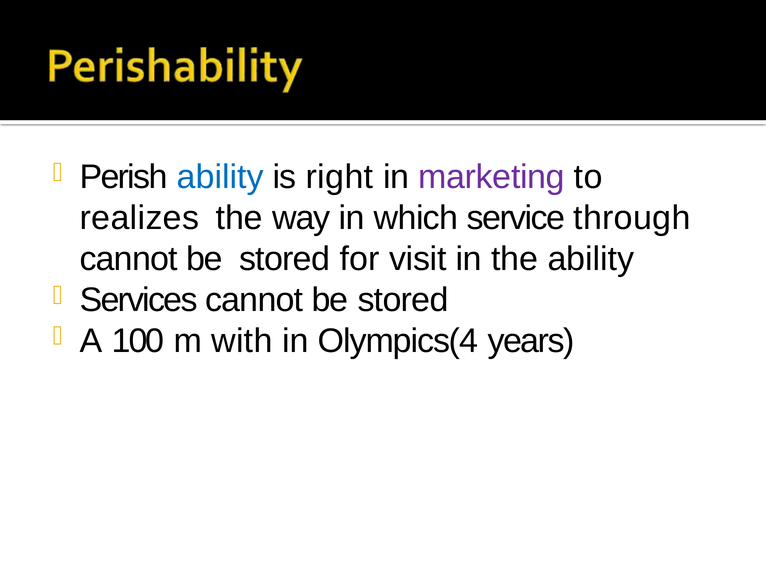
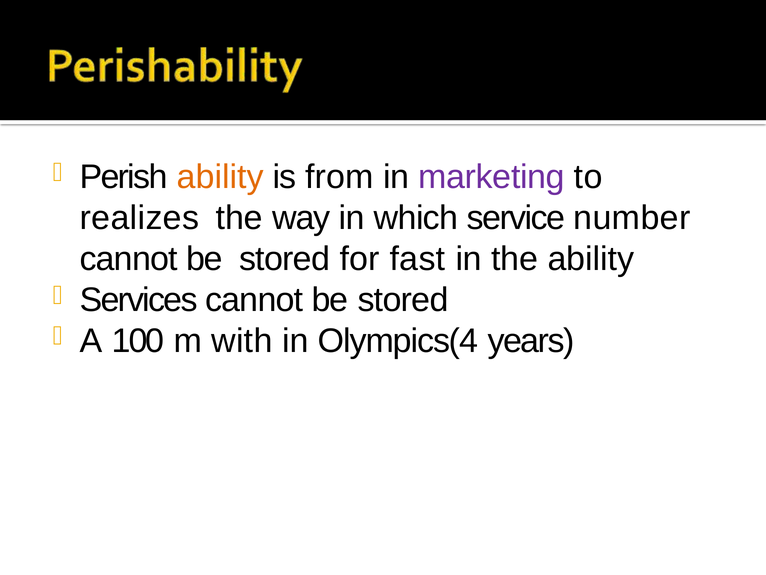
ability at (220, 177) colour: blue -> orange
right: right -> from
through: through -> number
visit: visit -> fast
